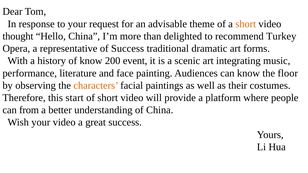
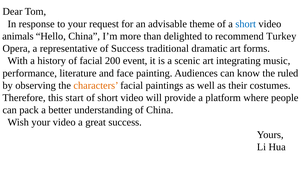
short at (246, 24) colour: orange -> blue
thought: thought -> animals
of know: know -> facial
floor: floor -> ruled
from: from -> pack
